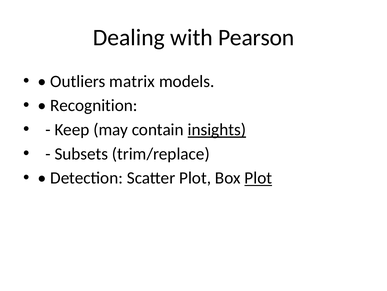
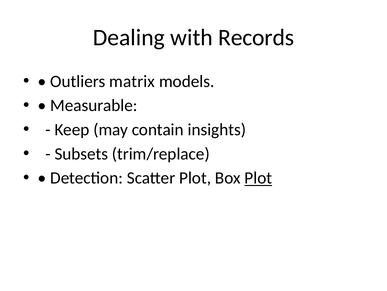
Pearson: Pearson -> Records
Recognition: Recognition -> Measurable
insights underline: present -> none
